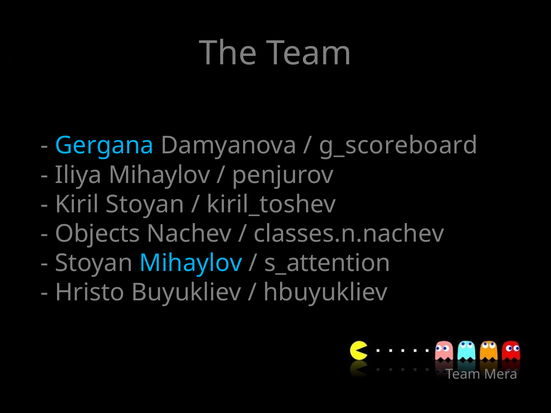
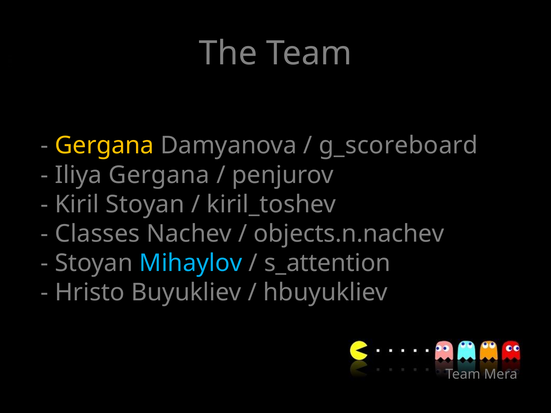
Gergana at (104, 146) colour: light blue -> yellow
Iliya Mihaylov: Mihaylov -> Gergana
Objects: Objects -> Classes
classes.n.nachev: classes.n.nachev -> objects.n.nachev
